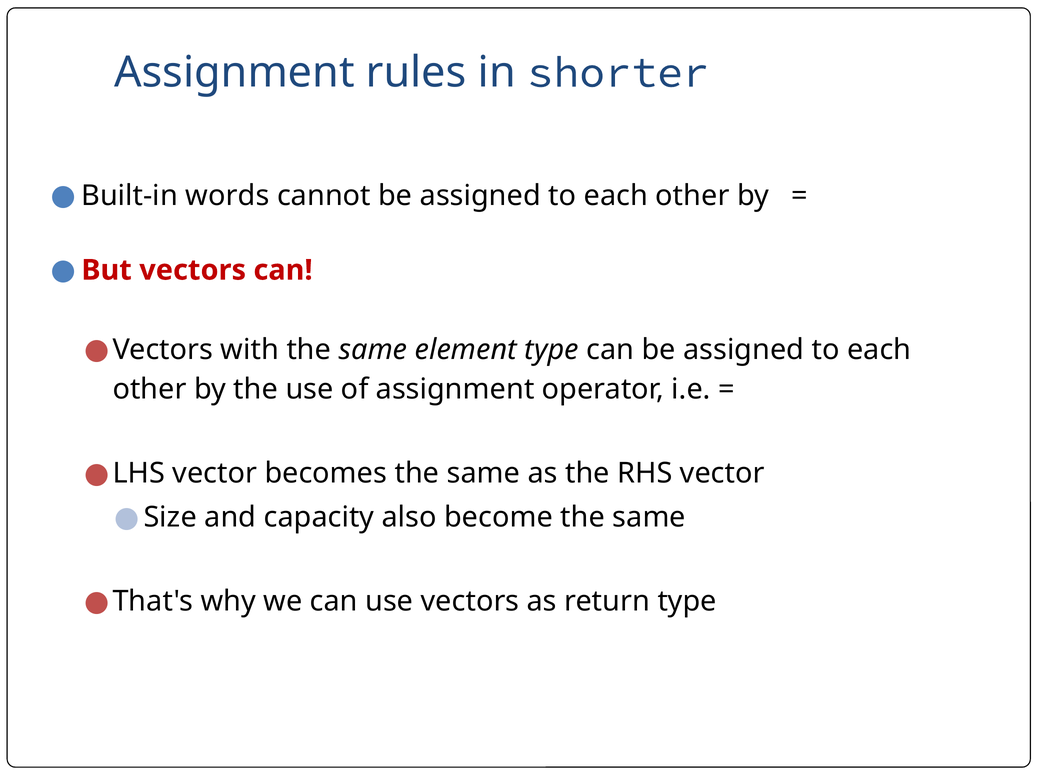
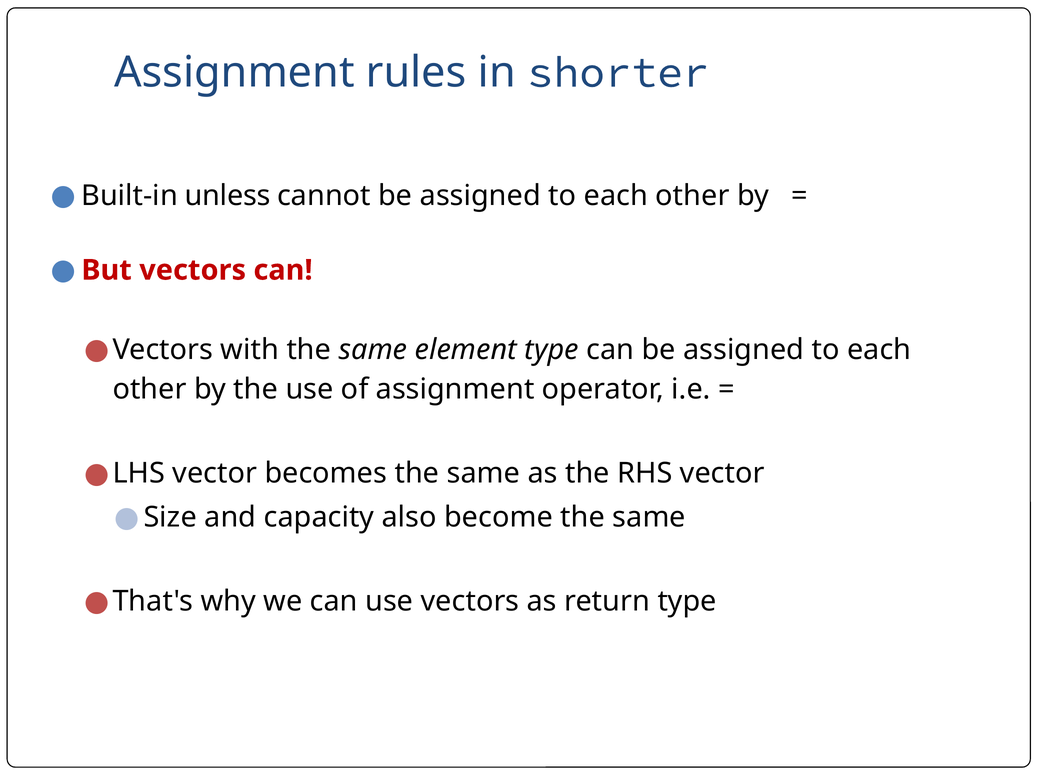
words: words -> unless
